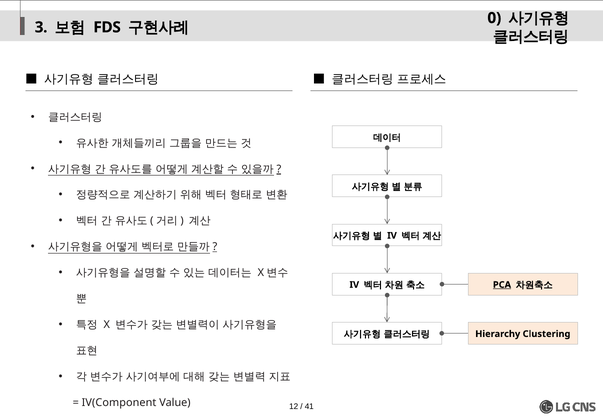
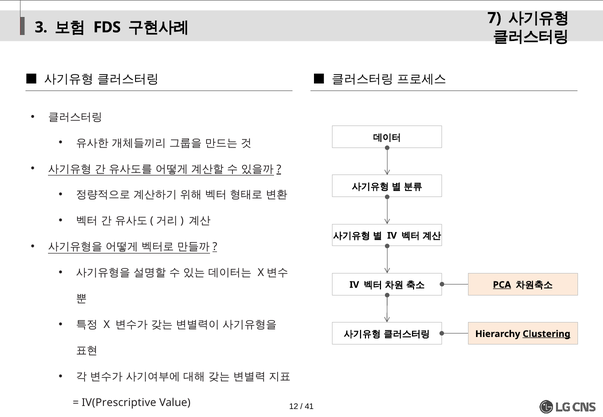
0: 0 -> 7
Clustering underline: none -> present
IV(Component: IV(Component -> IV(Prescriptive
